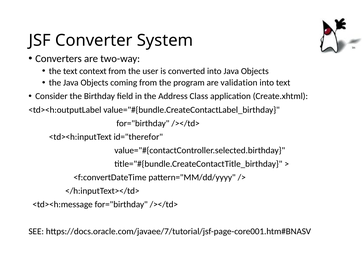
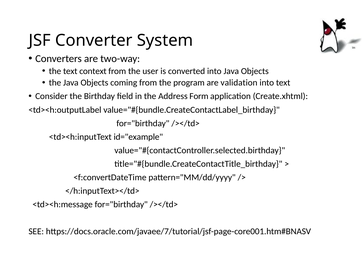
Class: Class -> Form
id="therefor: id="therefor -> id="example
